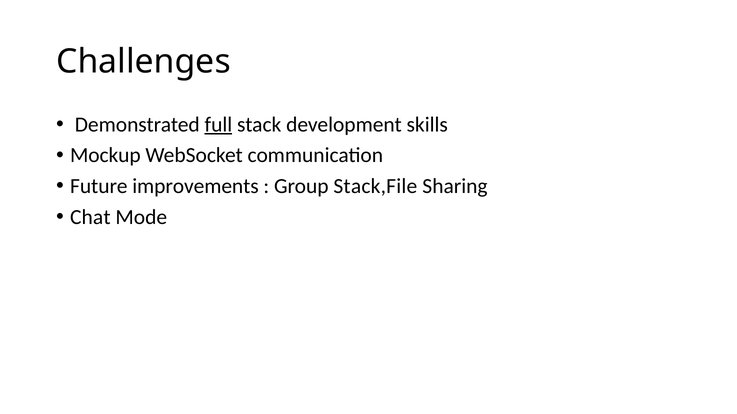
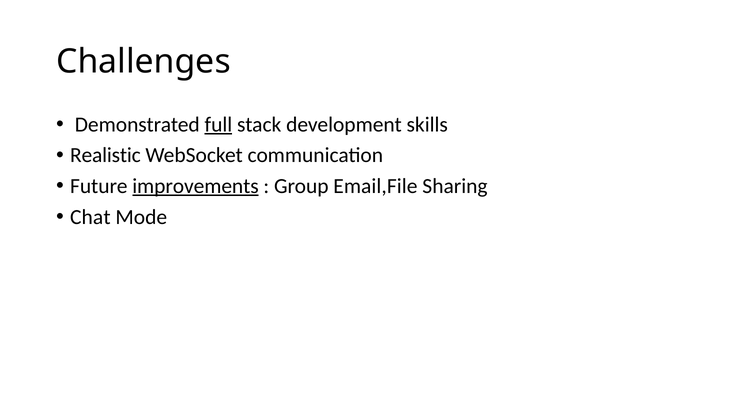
Mockup: Mockup -> Realistic
improvements underline: none -> present
Stack,File: Stack,File -> Email,File
